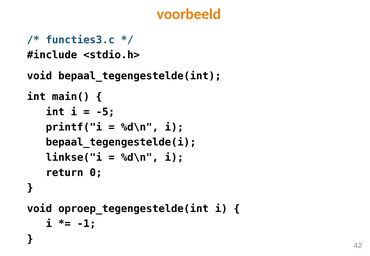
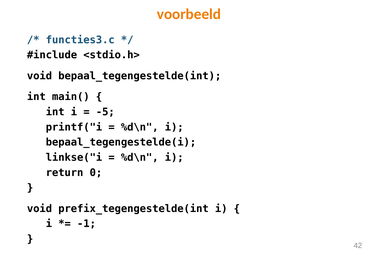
oproep_tegengestelde(int: oproep_tegengestelde(int -> prefix_tegengestelde(int
